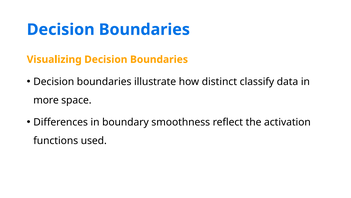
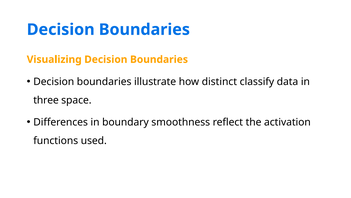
more: more -> three
